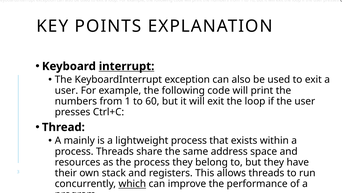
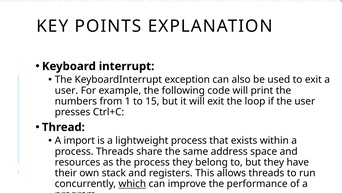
interrupt underline: present -> none
60: 60 -> 15
mainly: mainly -> import
